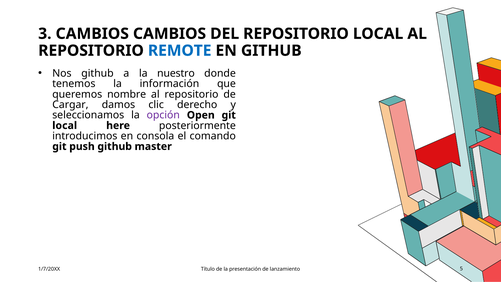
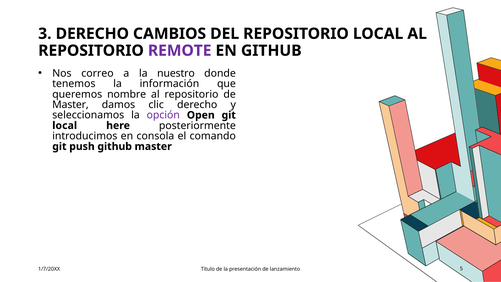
3 CAMBIOS: CAMBIOS -> DERECHO
REMOTE colour: blue -> purple
Nos github: github -> correo
Cargar at (70, 105): Cargar -> Master
